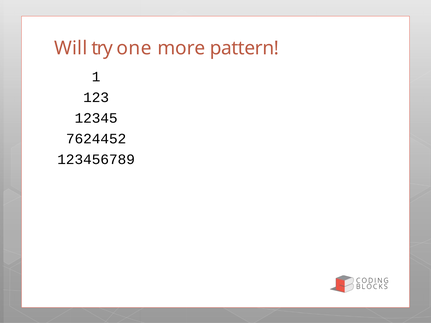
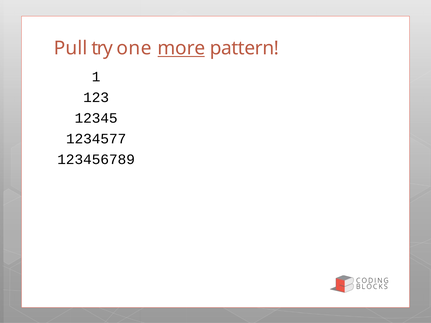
Will: Will -> Pull
more underline: none -> present
7624452: 7624452 -> 1234577
